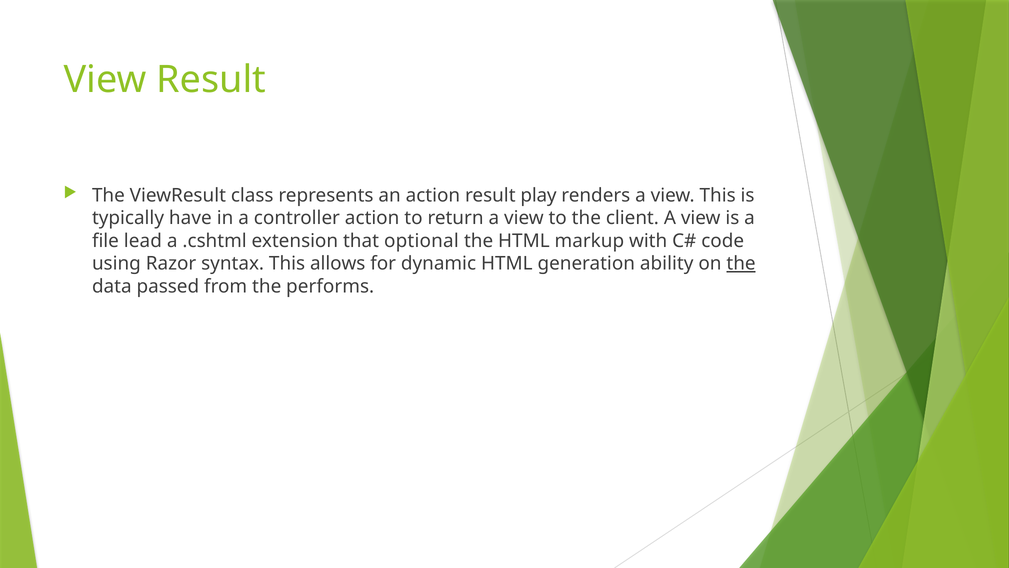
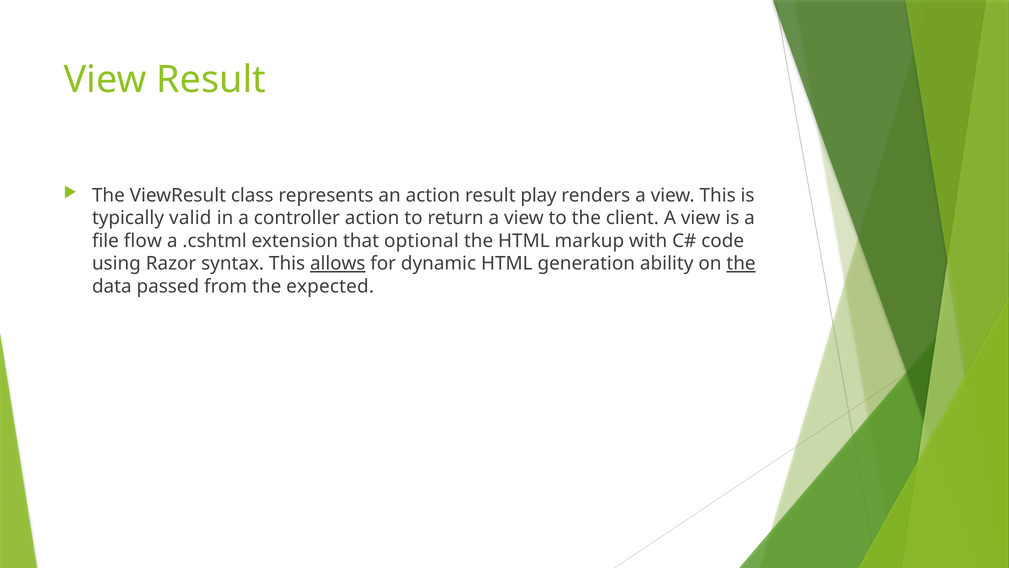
have: have -> valid
lead: lead -> flow
allows underline: none -> present
performs: performs -> expected
